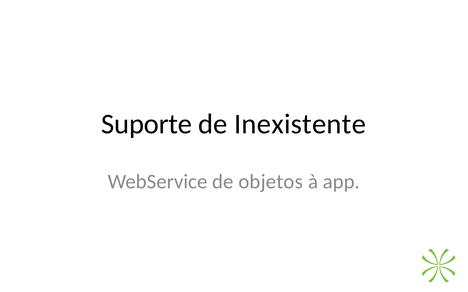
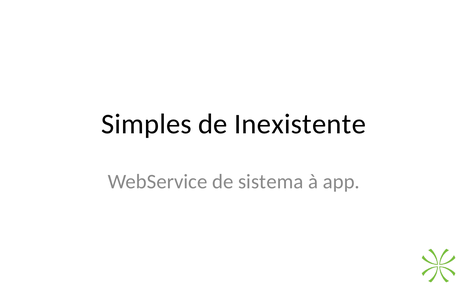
Suporte: Suporte -> Simples
objetos: objetos -> sistema
